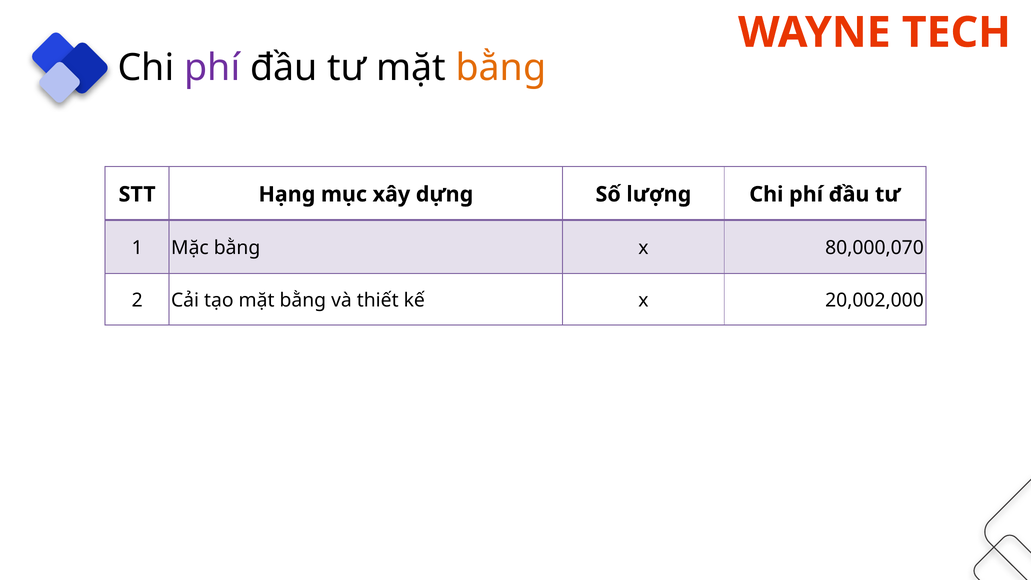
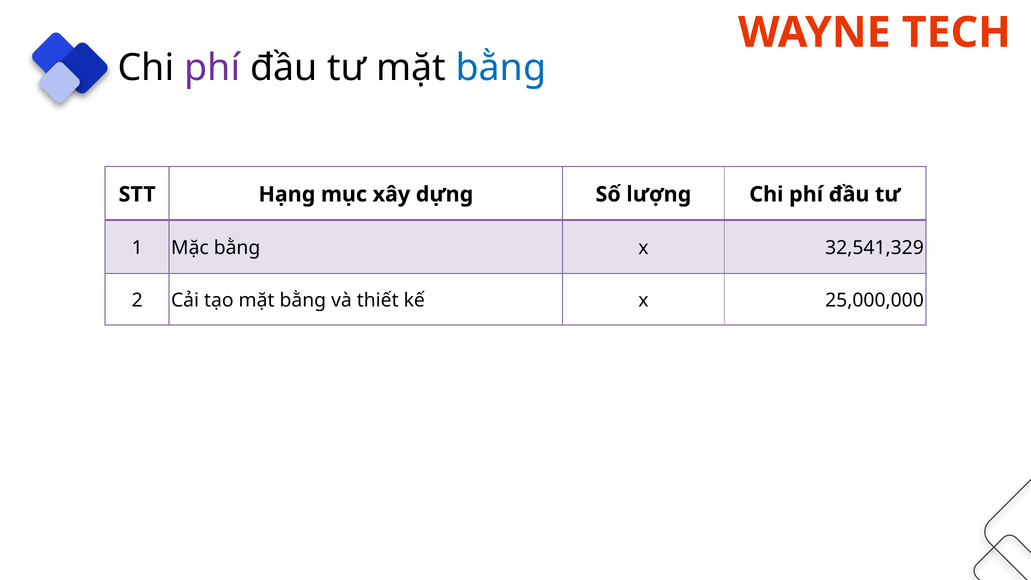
bằng at (501, 68) colour: orange -> blue
80,000,070: 80,000,070 -> 32,541,329
20,002,000: 20,002,000 -> 25,000,000
